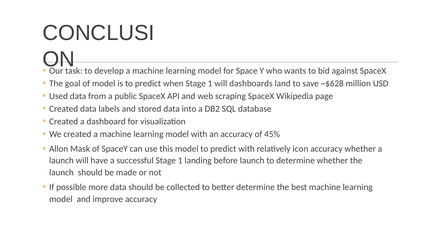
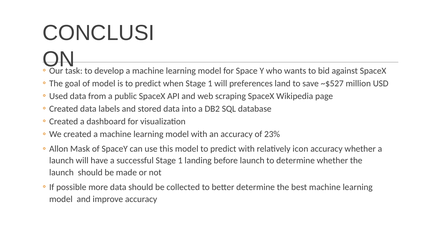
dashboards: dashboards -> preferences
~$628: ~$628 -> ~$527
45%: 45% -> 23%
